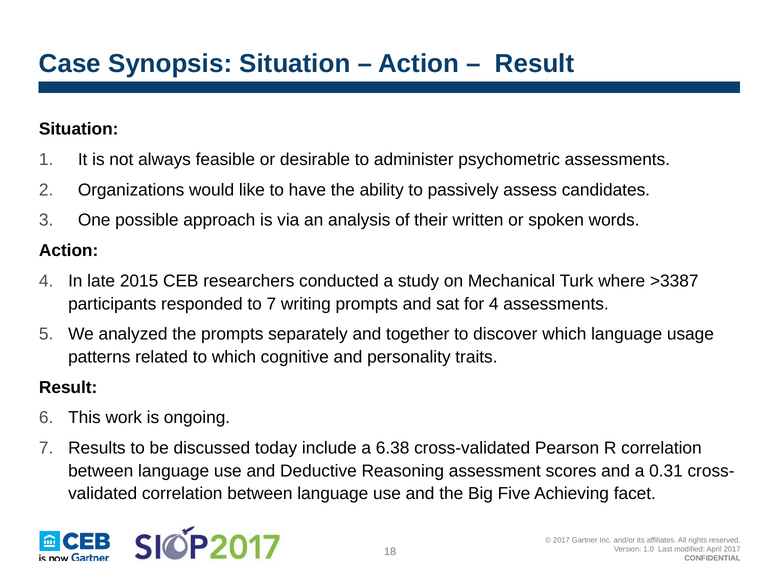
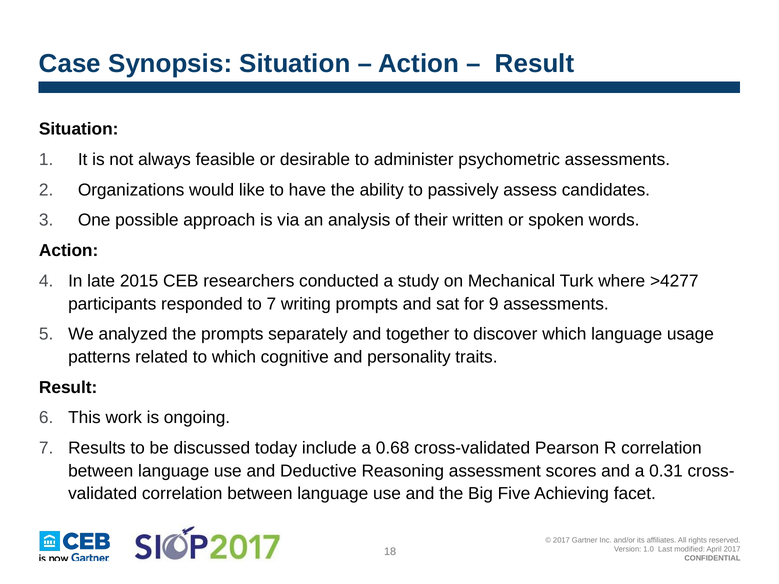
>3387: >3387 -> >4277
for 4: 4 -> 9
6.38: 6.38 -> 0.68
